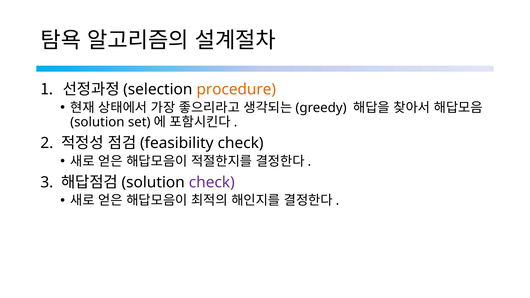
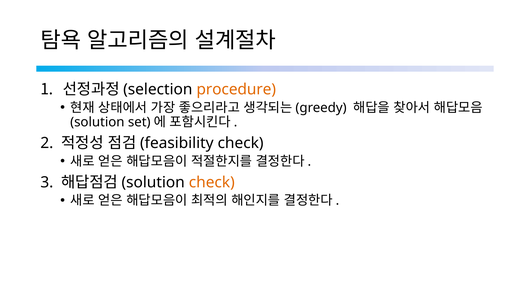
check at (212, 182) colour: purple -> orange
